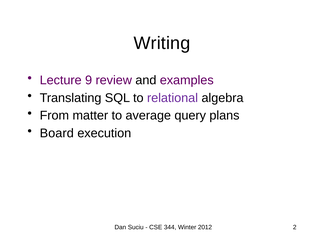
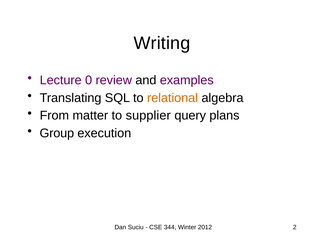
9: 9 -> 0
relational colour: purple -> orange
average: average -> supplier
Board: Board -> Group
